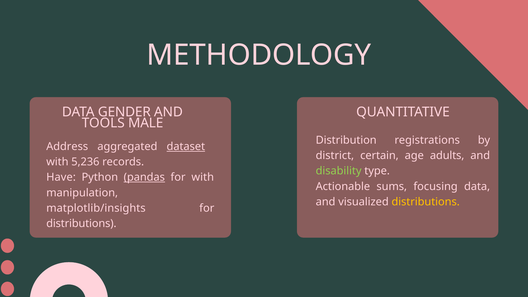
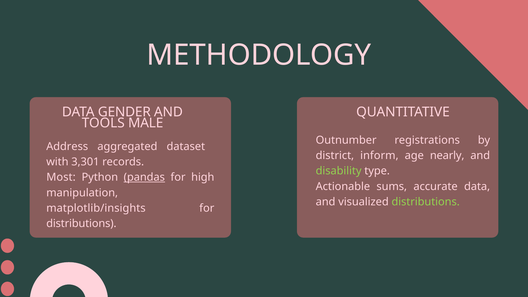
Distribution: Distribution -> Outnumber
dataset underline: present -> none
certain: certain -> inform
adults: adults -> nearly
5,236: 5,236 -> 3,301
Have: Have -> Most
for with: with -> high
focusing: focusing -> accurate
distributions at (426, 202) colour: yellow -> light green
